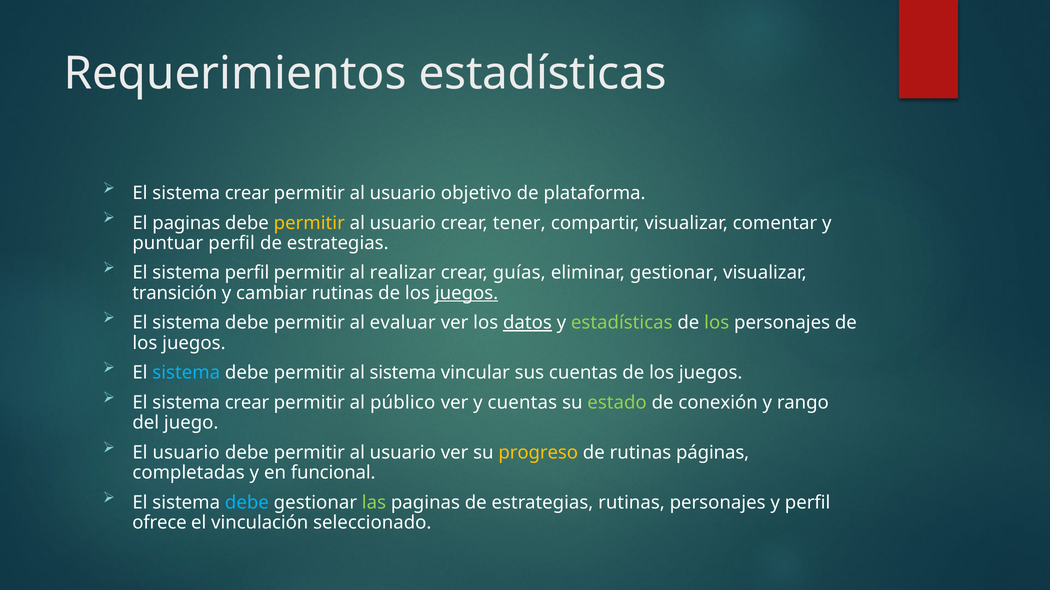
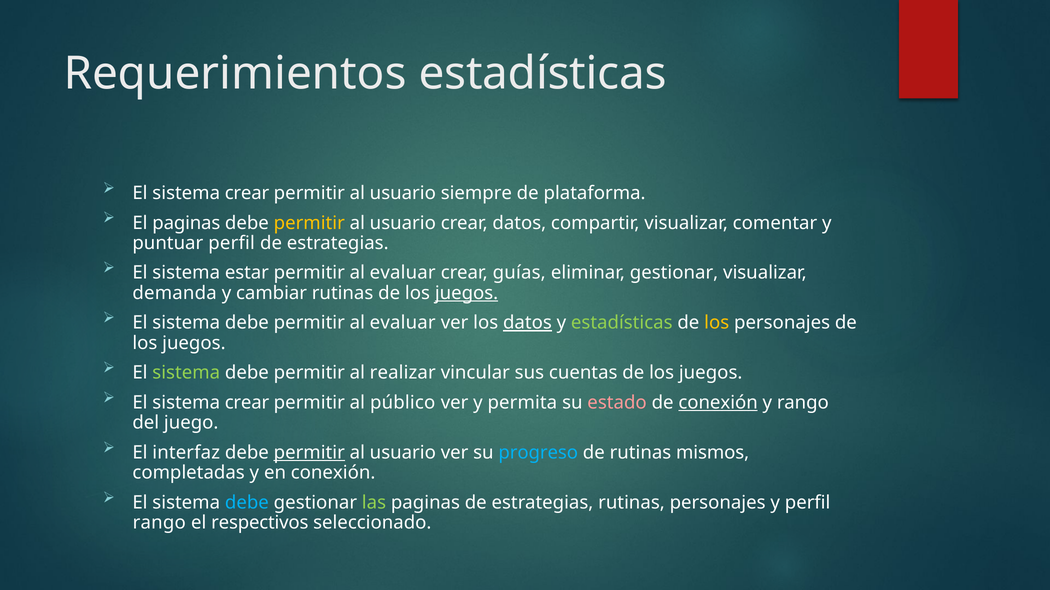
objetivo: objetivo -> siempre
crear tener: tener -> datos
sistema perfil: perfil -> estar
realizar at (403, 273): realizar -> evaluar
transición: transición -> demanda
los at (717, 323) colour: light green -> yellow
sistema at (186, 373) colour: light blue -> light green
al sistema: sistema -> realizar
y cuentas: cuentas -> permita
estado colour: light green -> pink
conexión at (718, 403) underline: none -> present
El usuario: usuario -> interfaz
permitir at (309, 453) underline: none -> present
progreso colour: yellow -> light blue
páginas: páginas -> mismos
en funcional: funcional -> conexión
ofrece at (159, 523): ofrece -> rango
vinculación: vinculación -> respectivos
